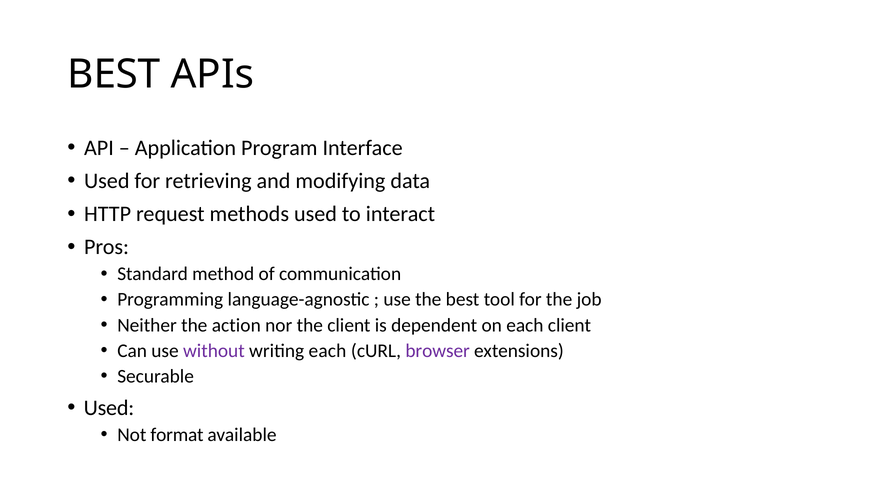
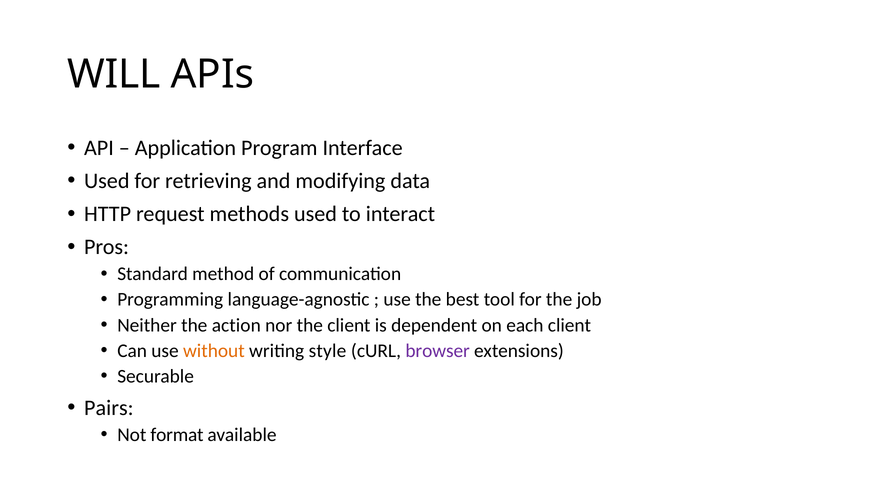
BEST at (114, 74): BEST -> WILL
without colour: purple -> orange
writing each: each -> style
Used at (109, 408): Used -> Pairs
